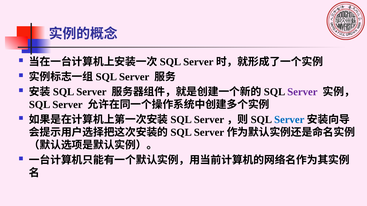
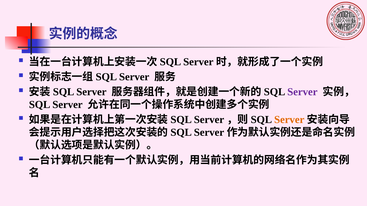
Server at (289, 120) colour: blue -> orange
